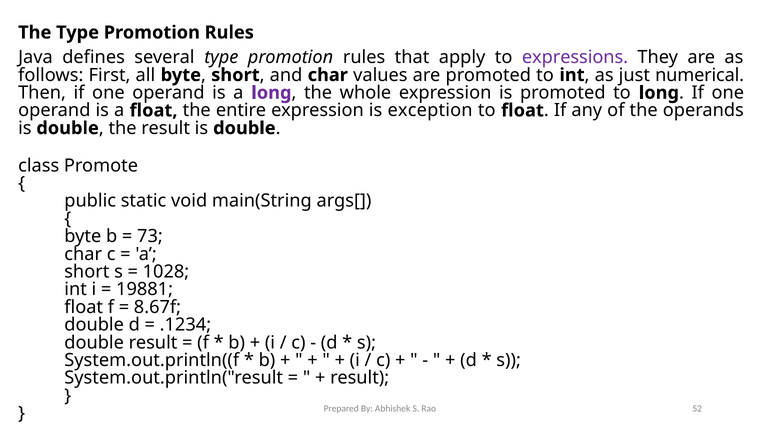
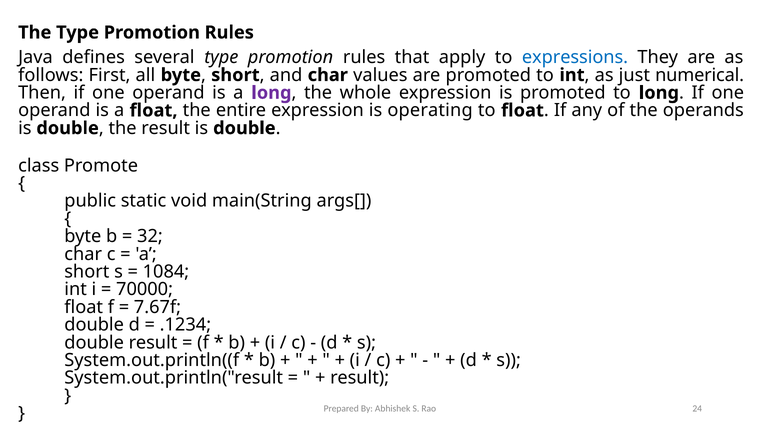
expressions colour: purple -> blue
exception: exception -> operating
73: 73 -> 32
1028: 1028 -> 1084
19881: 19881 -> 70000
8.67f: 8.67f -> 7.67f
52: 52 -> 24
